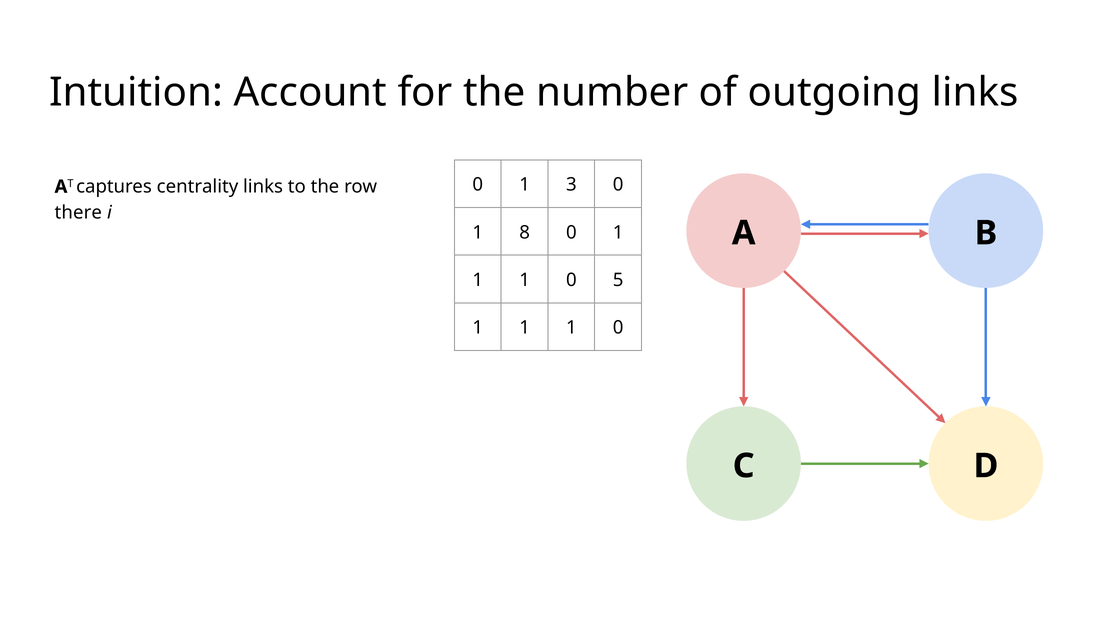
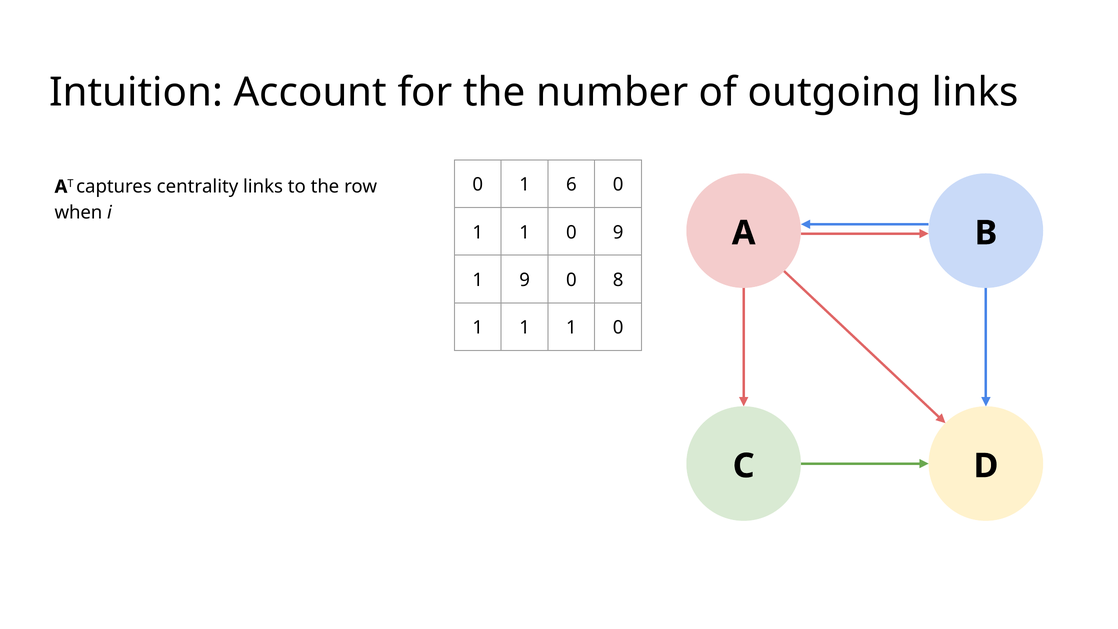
3: 3 -> 6
there: there -> when
8 at (525, 232): 8 -> 1
1 at (618, 232): 1 -> 9
1 at (525, 280): 1 -> 9
5: 5 -> 8
